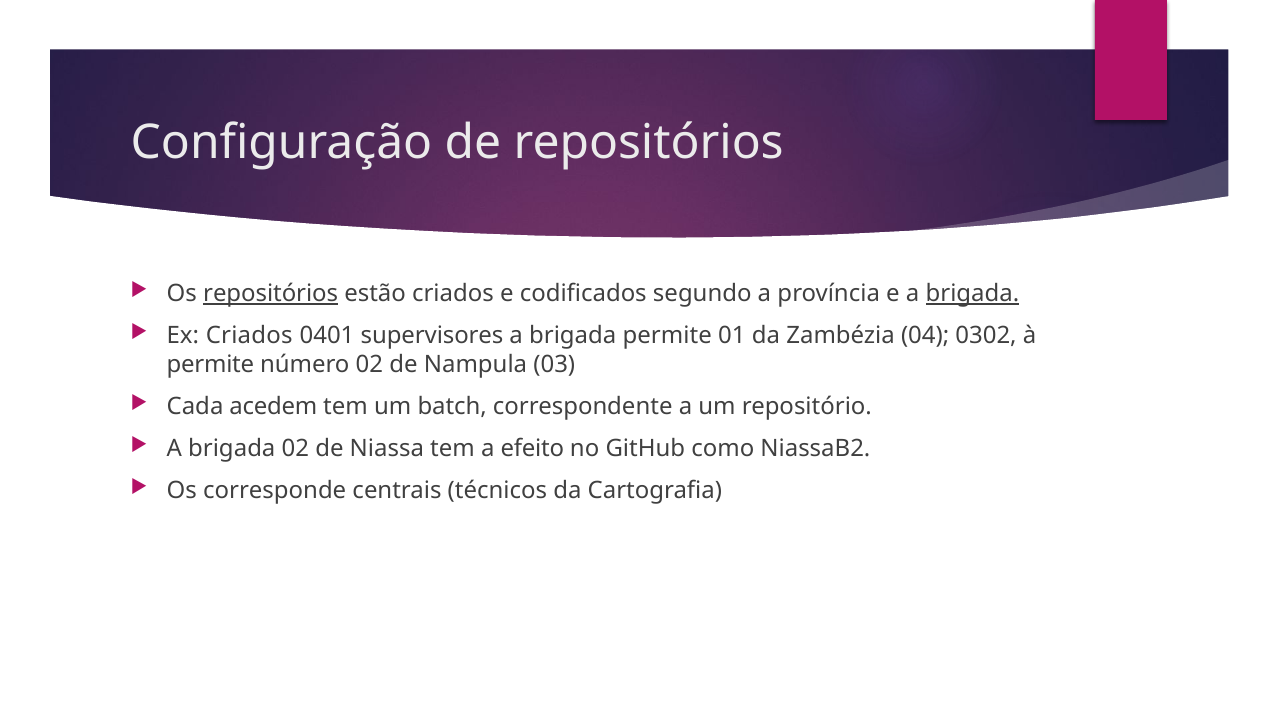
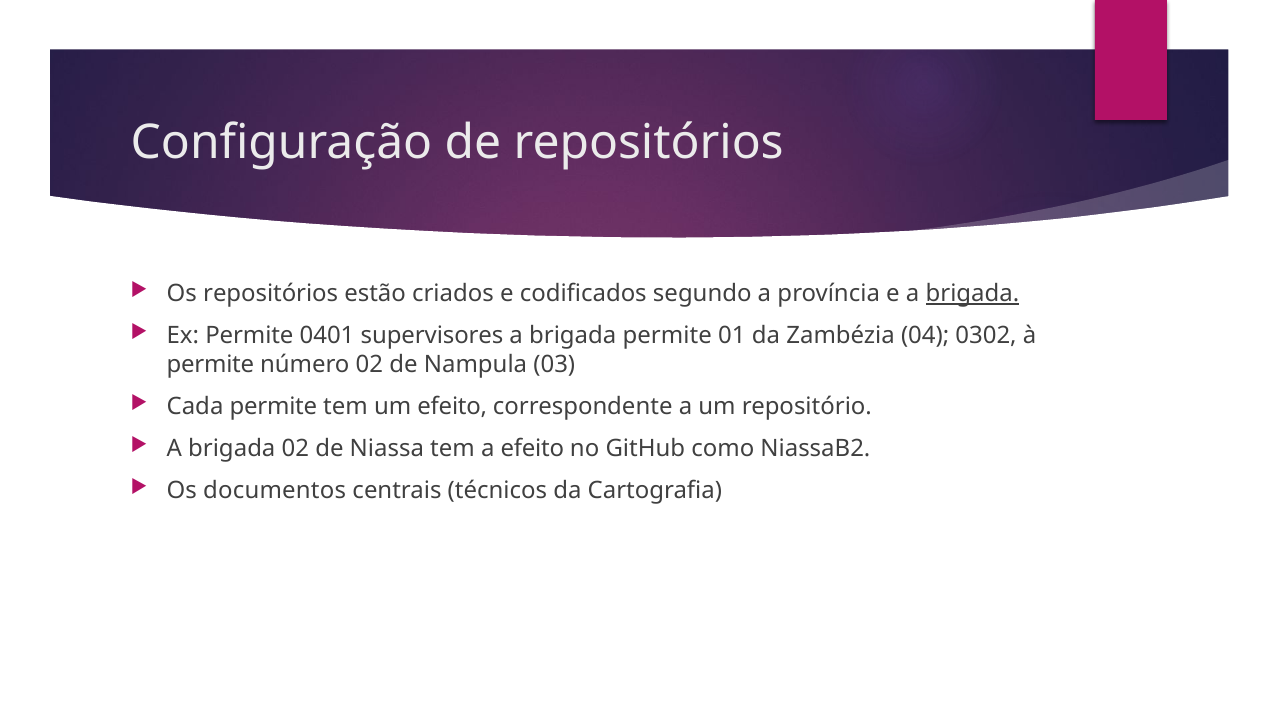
repositórios at (271, 294) underline: present -> none
Ex Criados: Criados -> Permite
Cada acedem: acedem -> permite
um batch: batch -> efeito
corresponde: corresponde -> documentos
